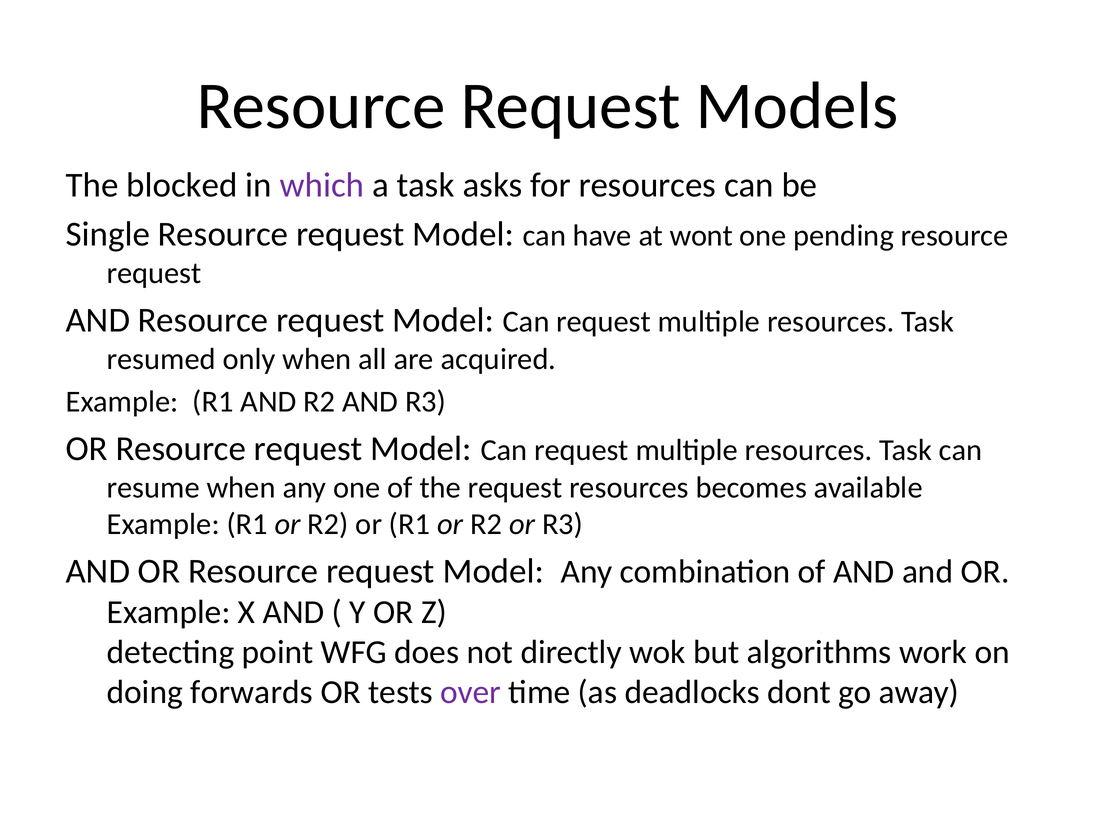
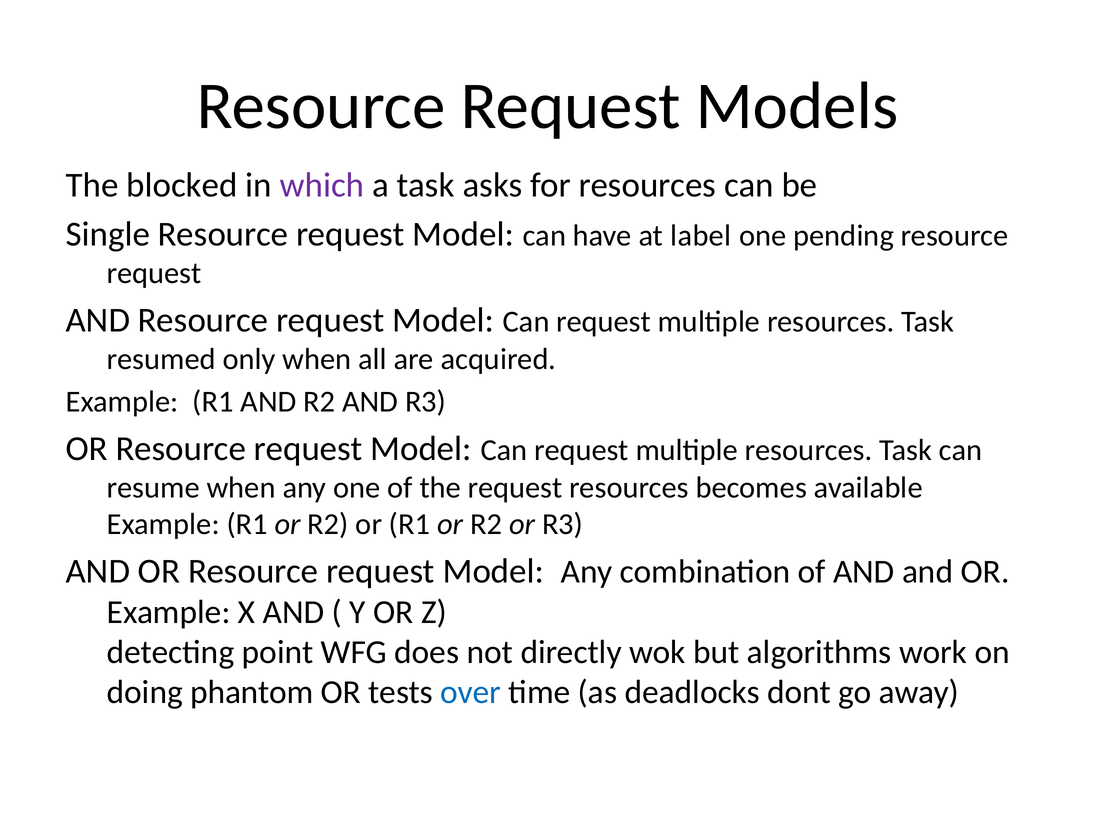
wont: wont -> label
forwards: forwards -> phantom
over colour: purple -> blue
